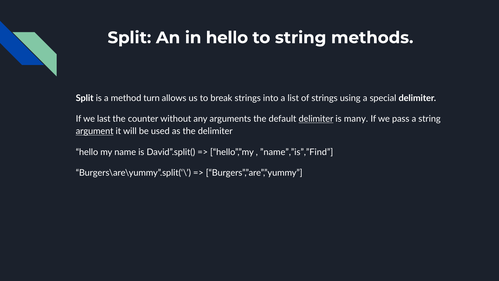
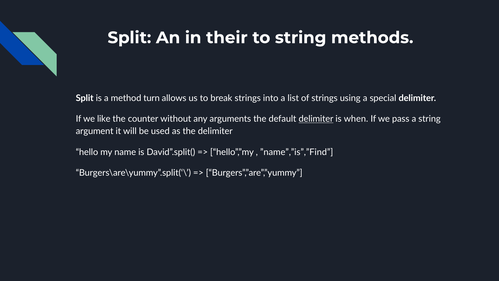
in hello: hello -> their
last: last -> like
many: many -> when
argument underline: present -> none
